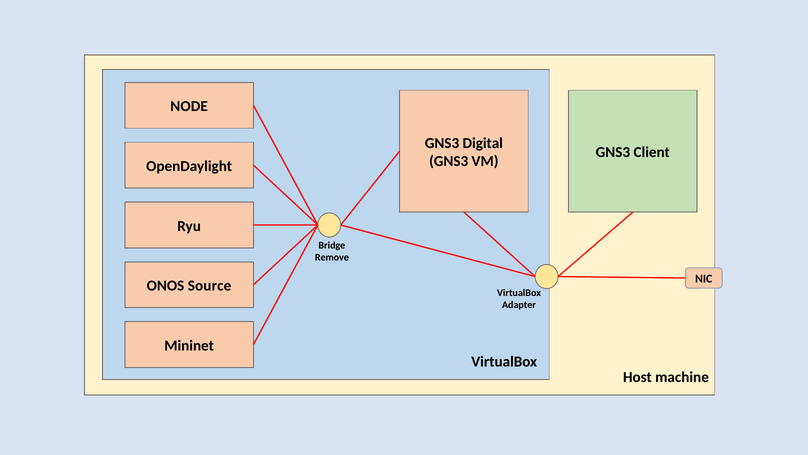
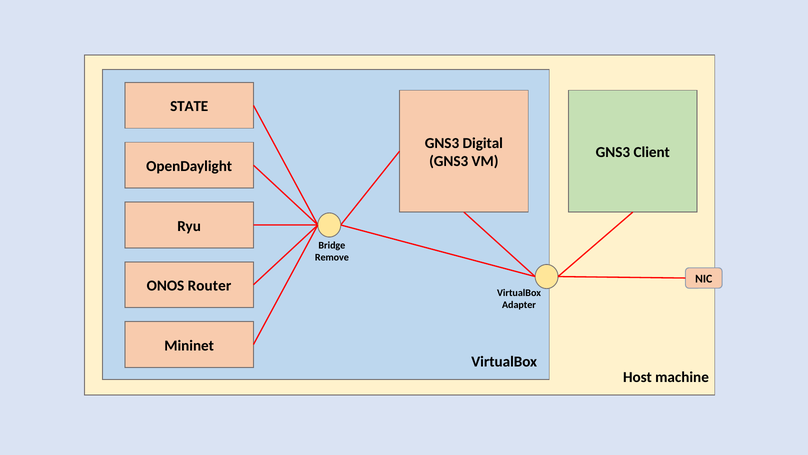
NODE: NODE -> STATE
Source: Source -> Router
